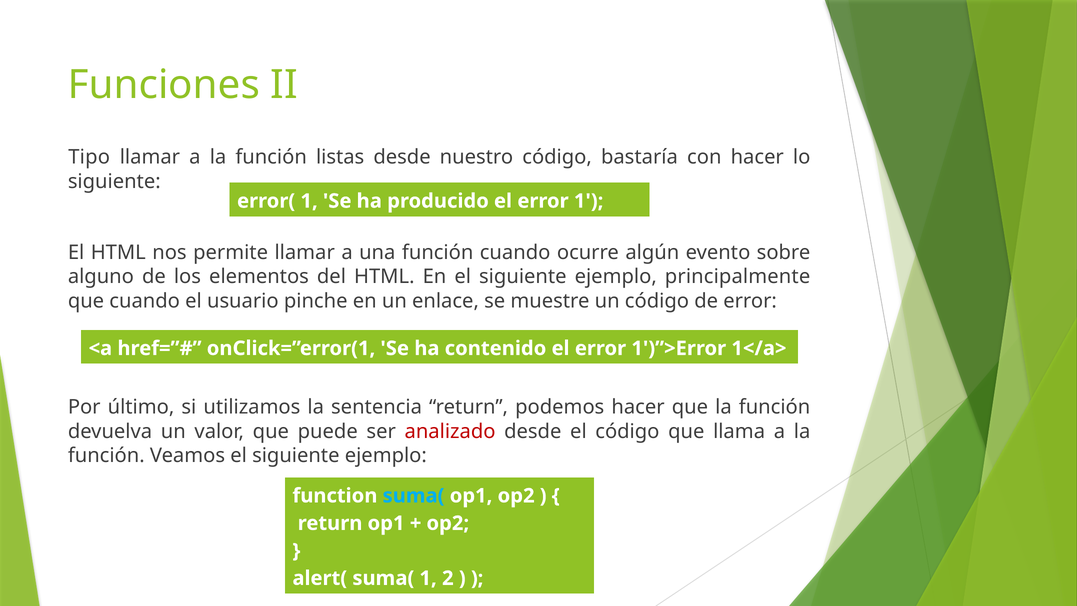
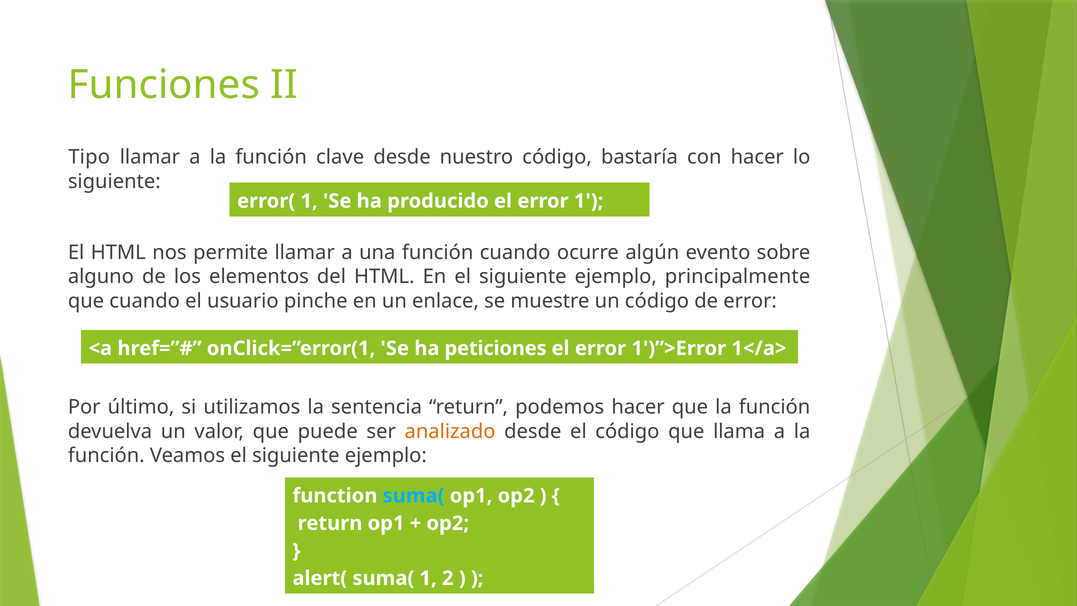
listas: listas -> clave
contenido: contenido -> peticiones
analizado colour: red -> orange
